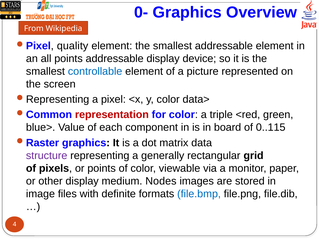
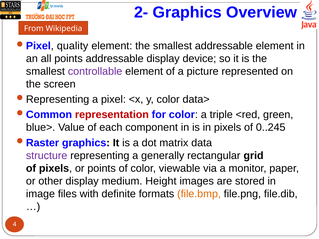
0-: 0- -> 2-
controllable colour: blue -> purple
in board: board -> pixels
0..115: 0..115 -> 0..245
Nodes: Nodes -> Height
file.bmp colour: blue -> orange
